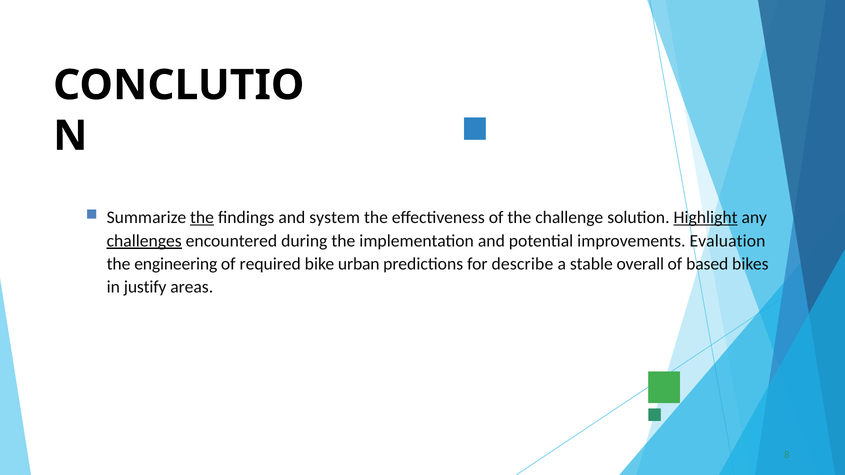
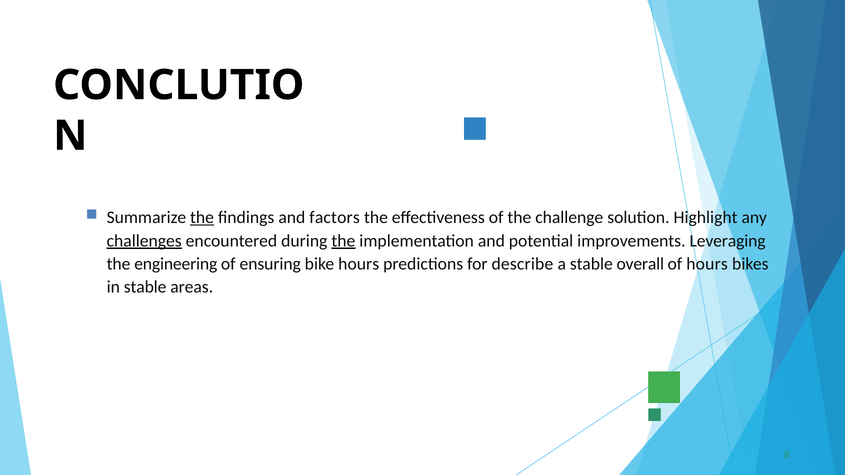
system: system -> factors
Highlight underline: present -> none
the at (343, 241) underline: none -> present
Evaluation: Evaluation -> Leveraging
required: required -> ensuring
bike urban: urban -> hours
of based: based -> hours
in justify: justify -> stable
